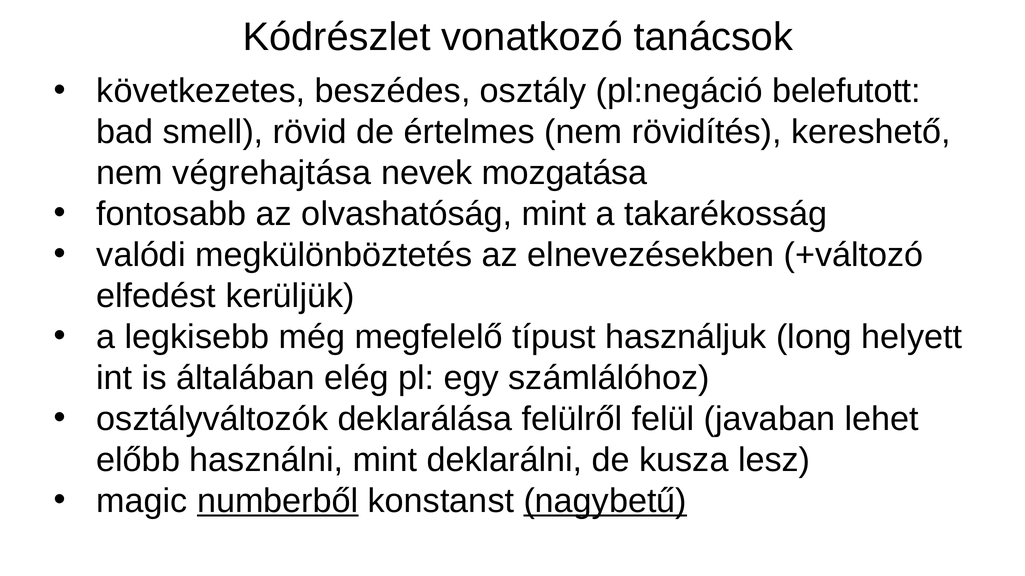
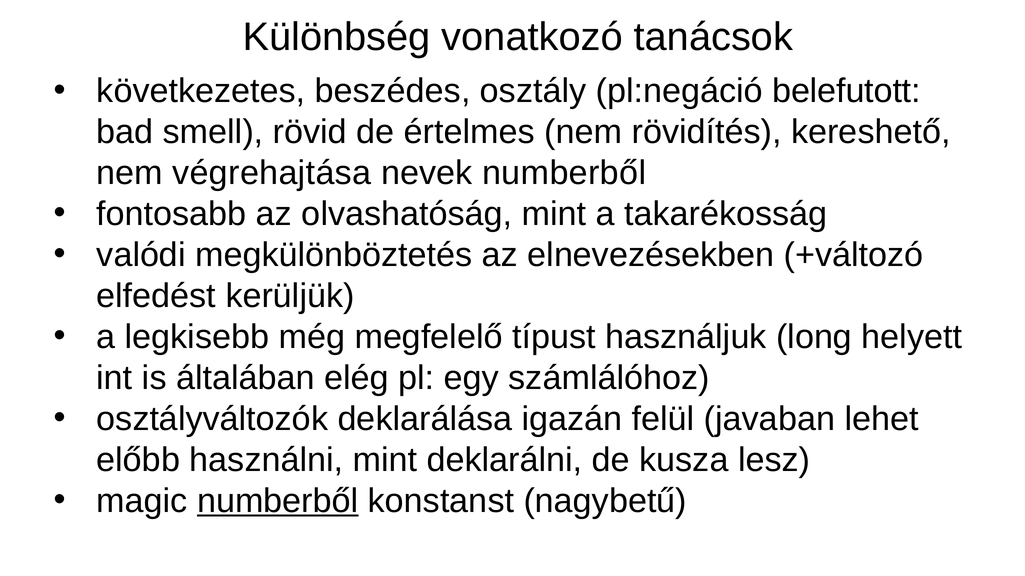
Kódrészlet: Kódrészlet -> Különbség
nevek mozgatása: mozgatása -> numberből
felülről: felülről -> igazán
nagybetű underline: present -> none
